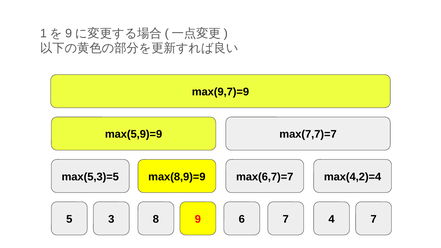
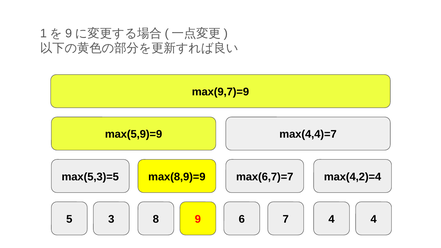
max(7,7)=7: max(7,7)=7 -> max(4,4)=7
4 7: 7 -> 4
